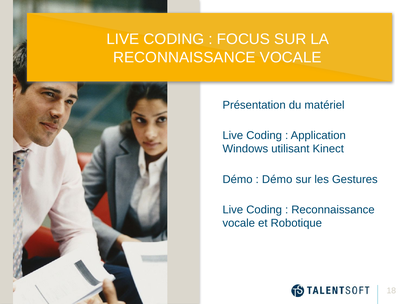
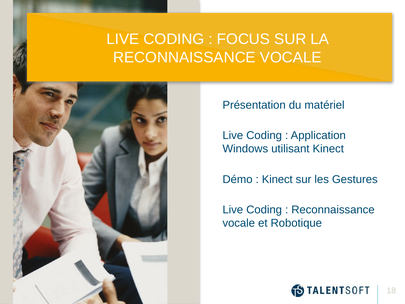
Démo at (277, 179): Démo -> Kinect
